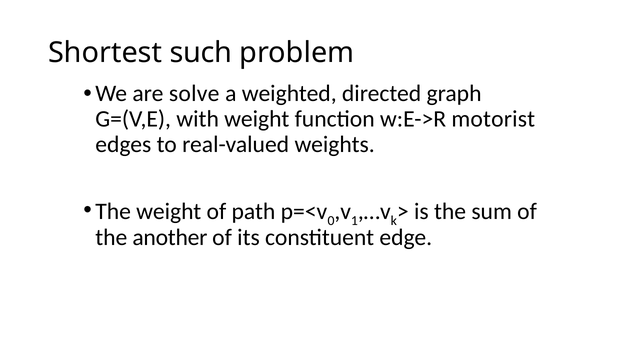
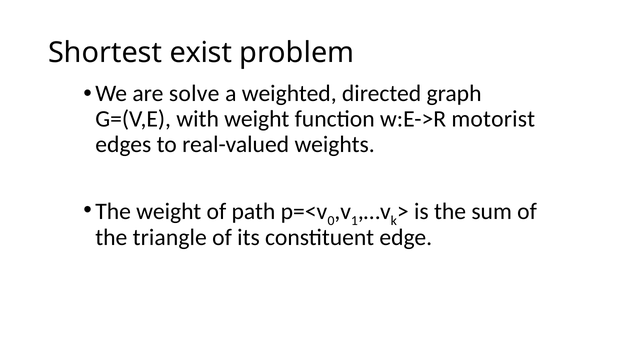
such: such -> exist
another: another -> triangle
